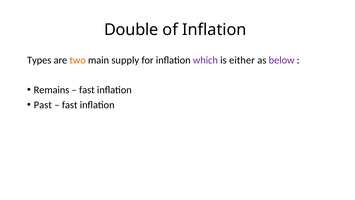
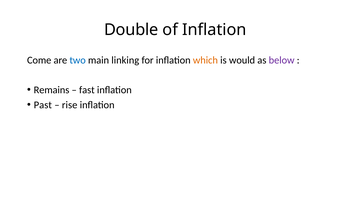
Types: Types -> Come
two colour: orange -> blue
supply: supply -> linking
which colour: purple -> orange
either: either -> would
fast at (70, 105): fast -> rise
